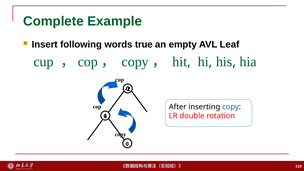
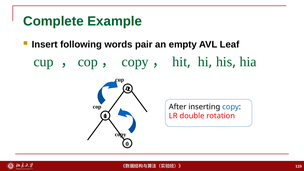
true: true -> pair
